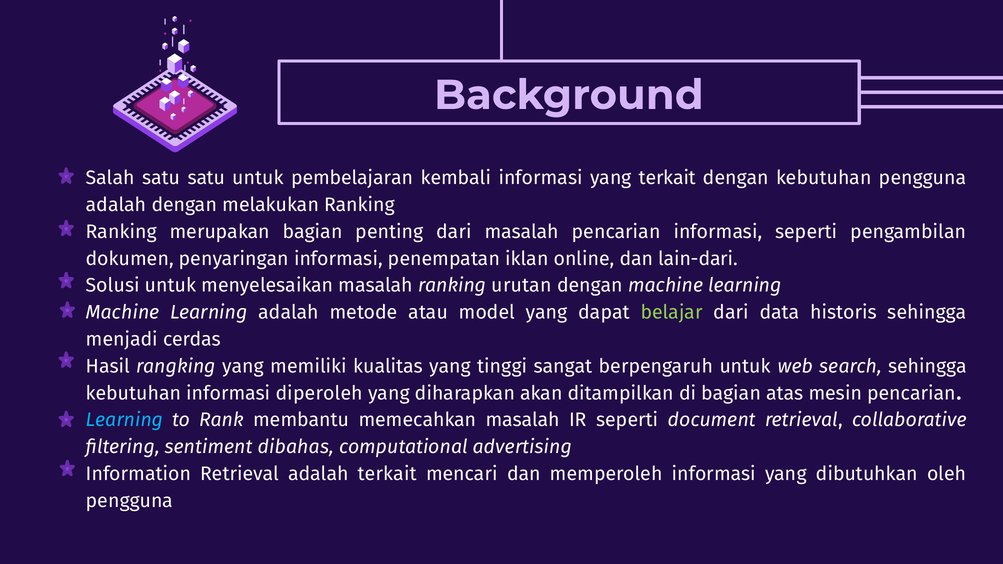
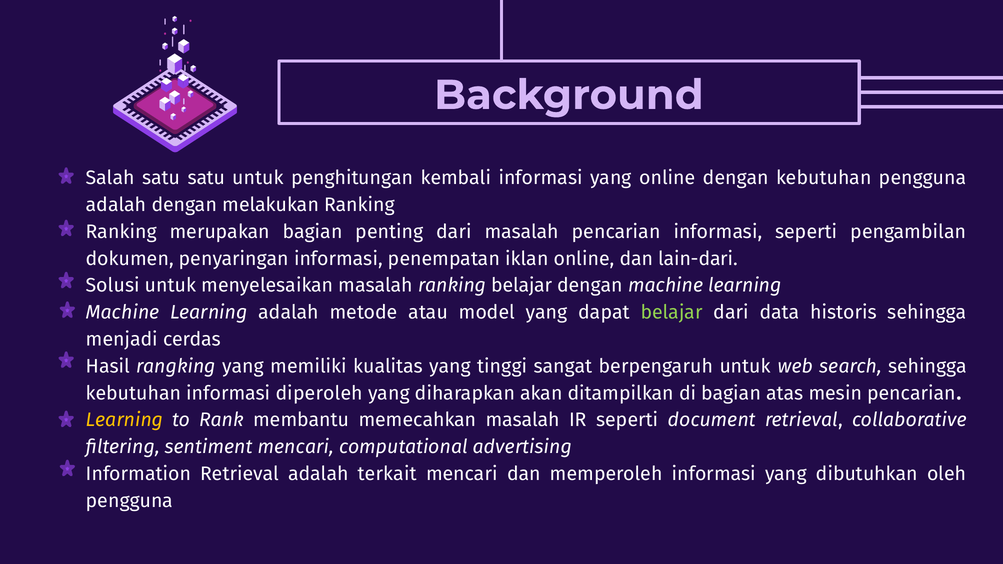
pembelajaran: pembelajaran -> penghitungan
yang terkait: terkait -> online
ranking urutan: urutan -> belajar
Learning at (125, 420) colour: light blue -> yellow
sentiment dibahas: dibahas -> mencari
